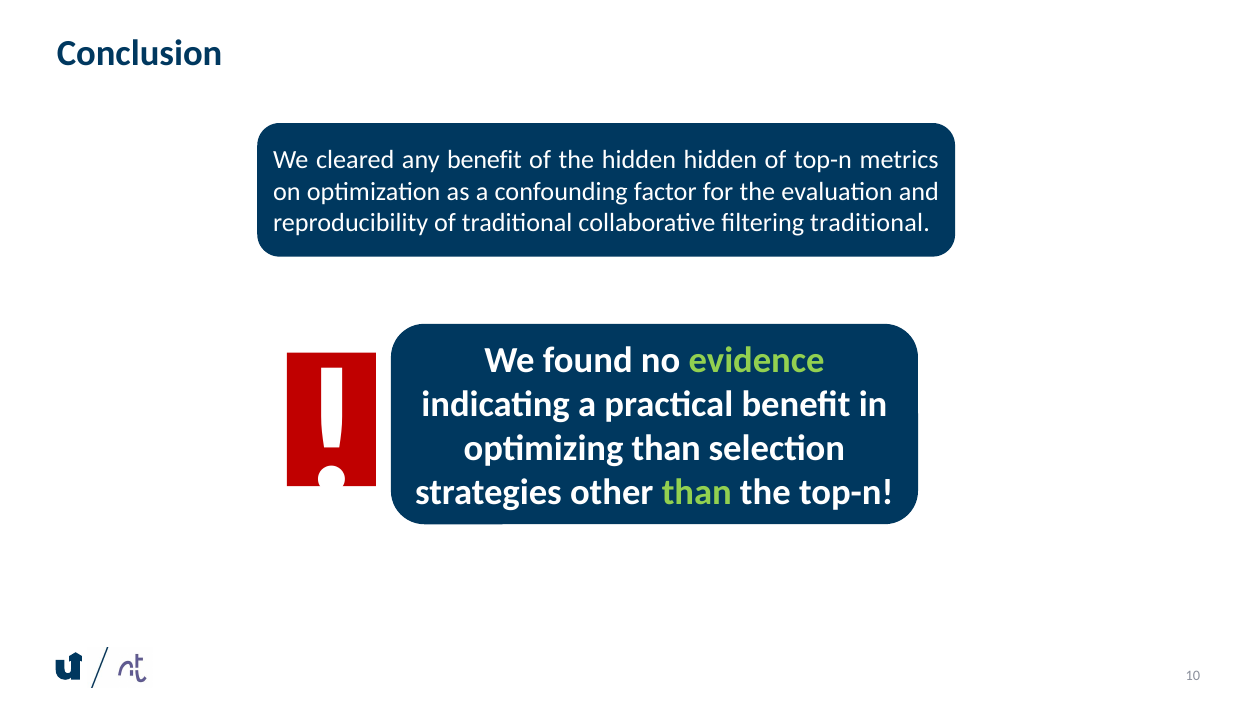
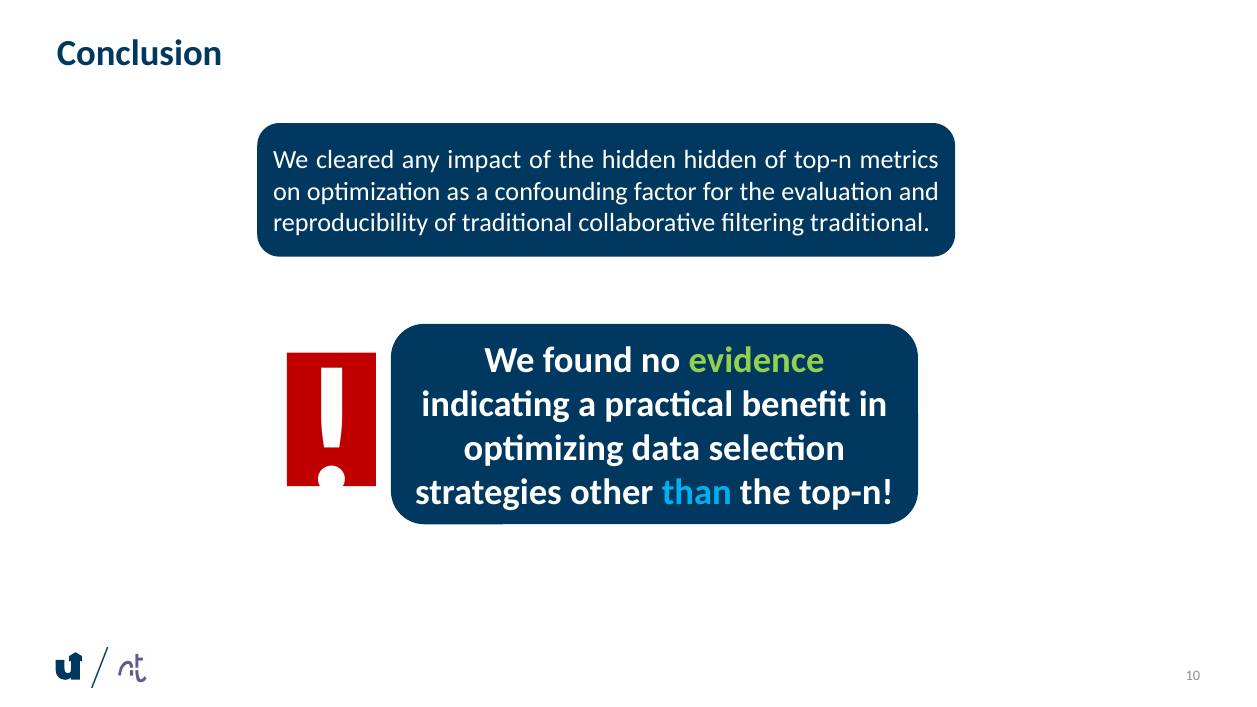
any benefit: benefit -> impact
optimizing than: than -> data
than at (697, 493) colour: light green -> light blue
